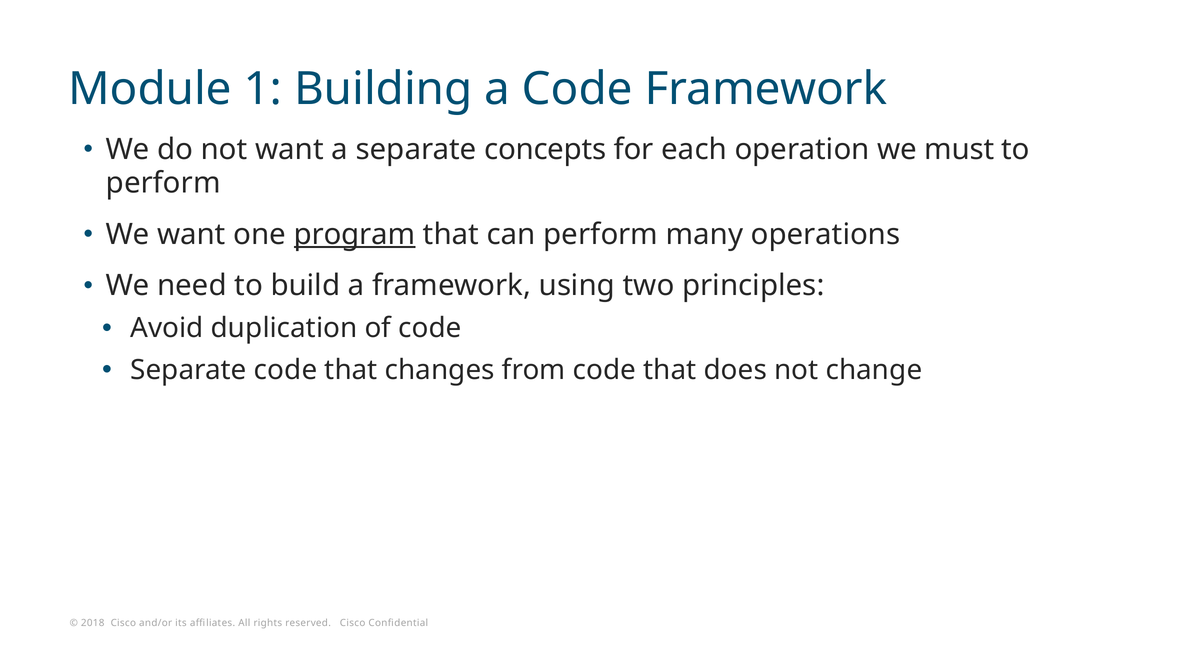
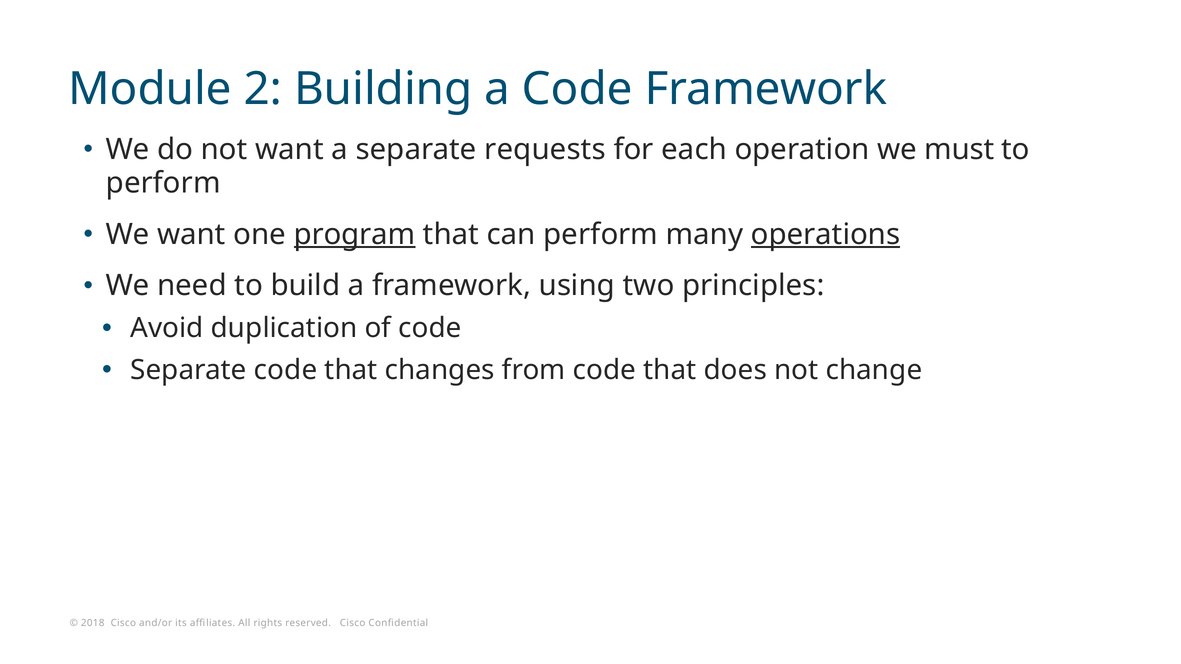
1: 1 -> 2
concepts: concepts -> requests
operations underline: none -> present
